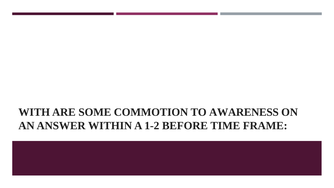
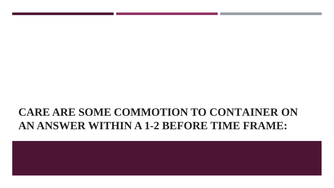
WITH: WITH -> CARE
AWARENESS: AWARENESS -> CONTAINER
